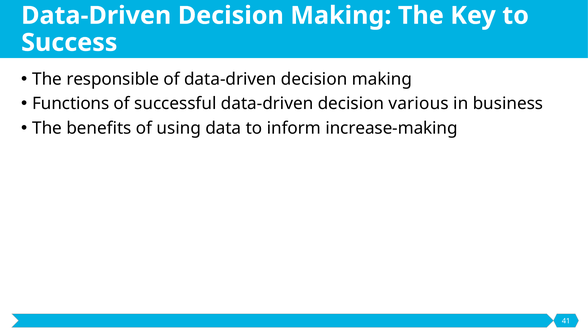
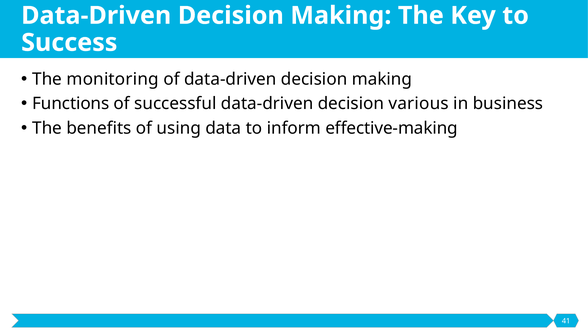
responsible: responsible -> monitoring
increase-making: increase-making -> effective-making
